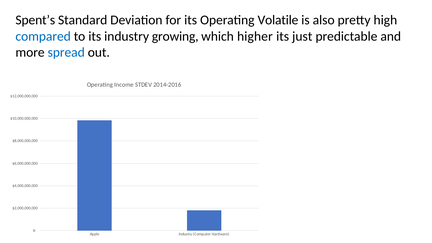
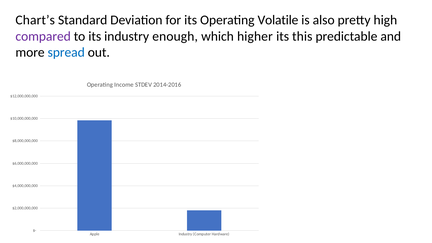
Spent’s: Spent’s -> Chart’s
compared colour: blue -> purple
growing: growing -> enough
just: just -> this
